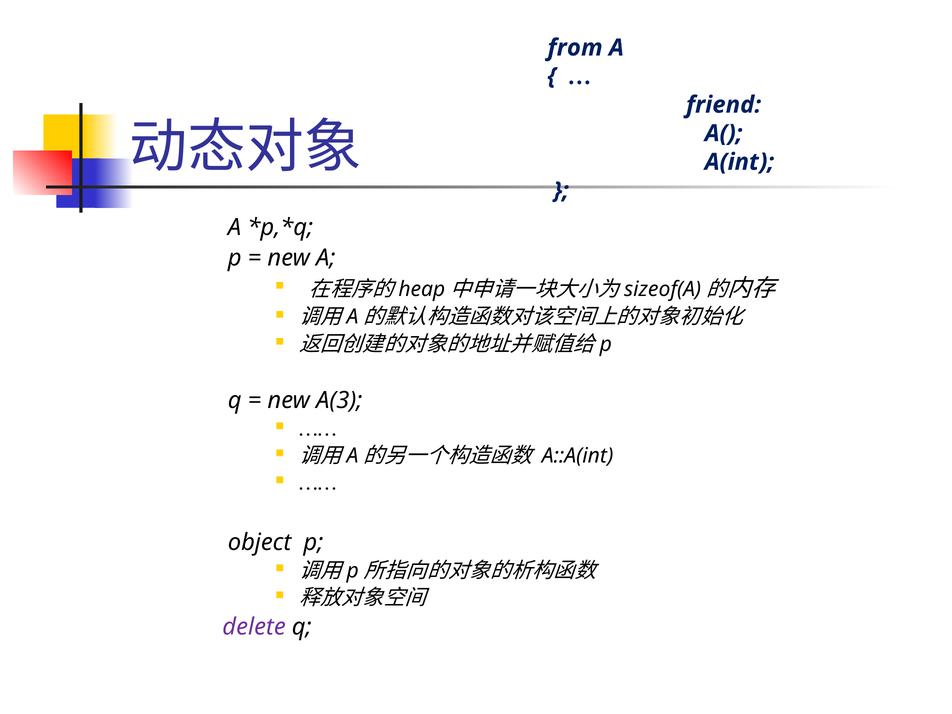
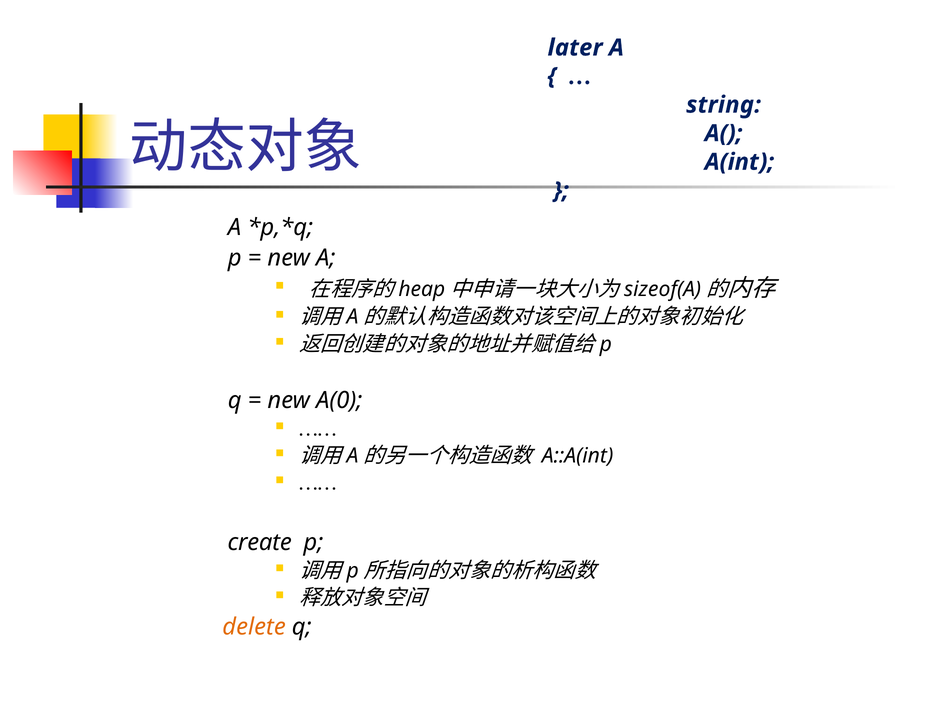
from: from -> later
friend: friend -> string
A(3: A(3 -> A(0
object: object -> create
delete colour: purple -> orange
